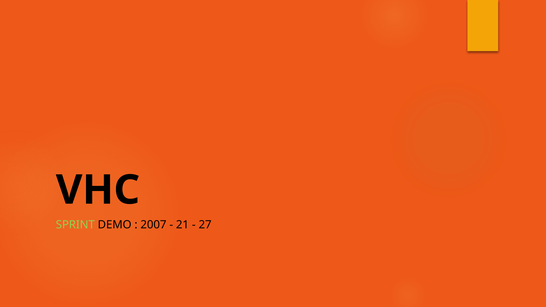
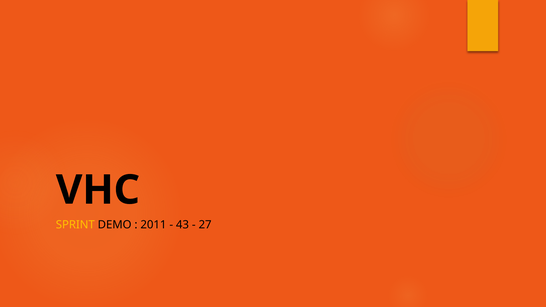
SPRINT colour: light green -> yellow
2007: 2007 -> 2011
21: 21 -> 43
